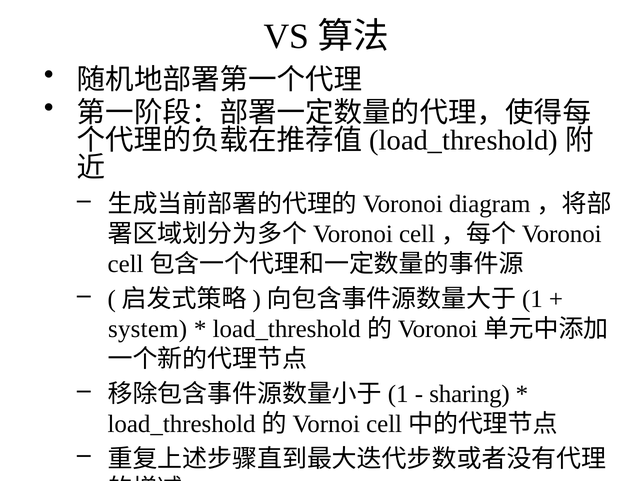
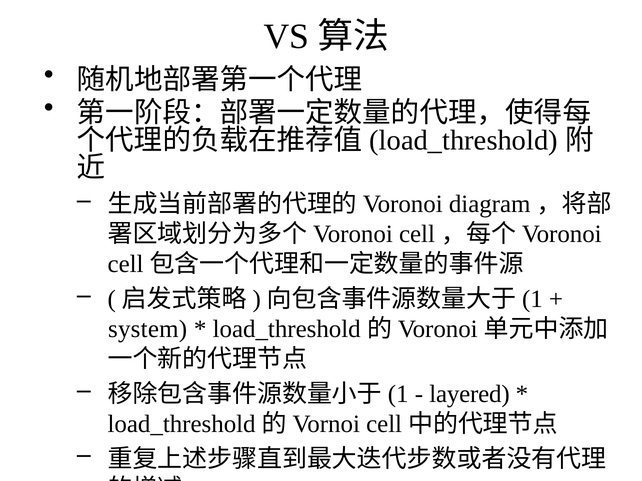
sharing: sharing -> layered
